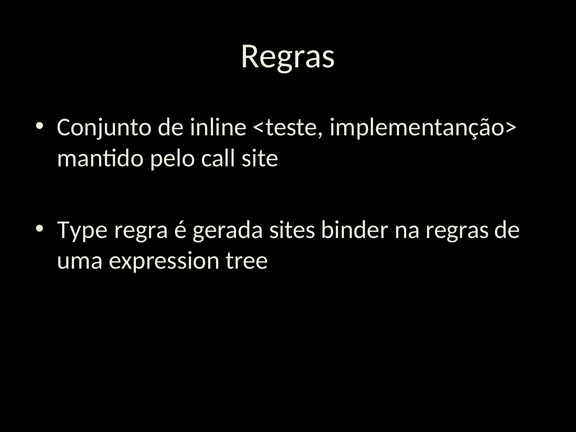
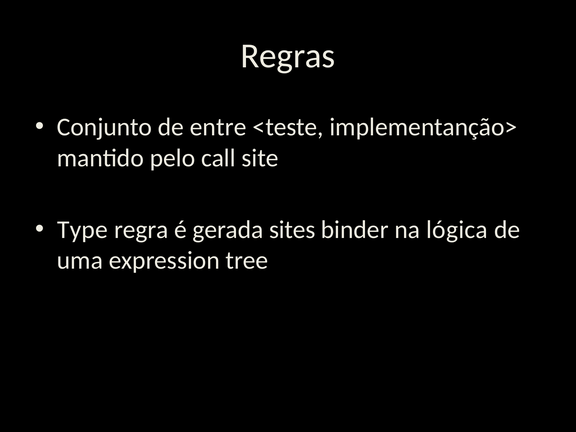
inline: inline -> entre
na regras: regras -> lógica
